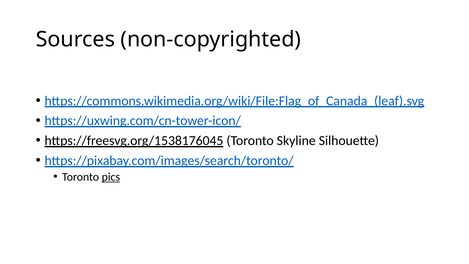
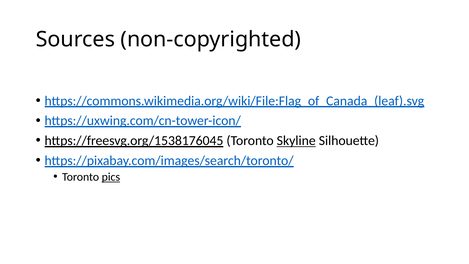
Skyline underline: none -> present
